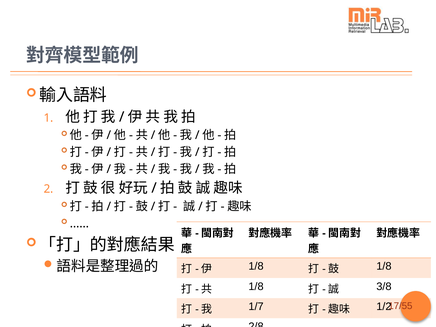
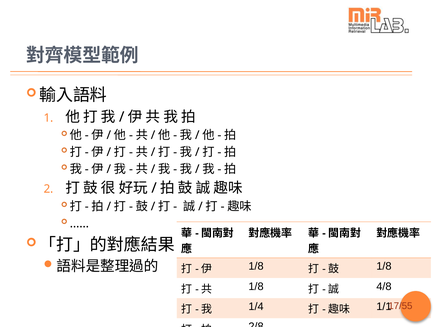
3/8: 3/8 -> 4/8
1/7: 1/7 -> 1/4
1/2: 1/2 -> 1/1
